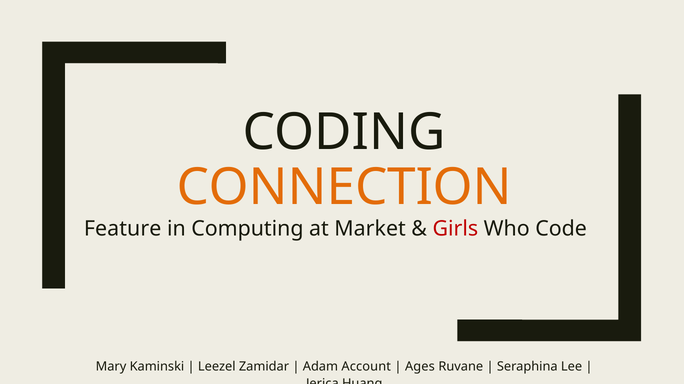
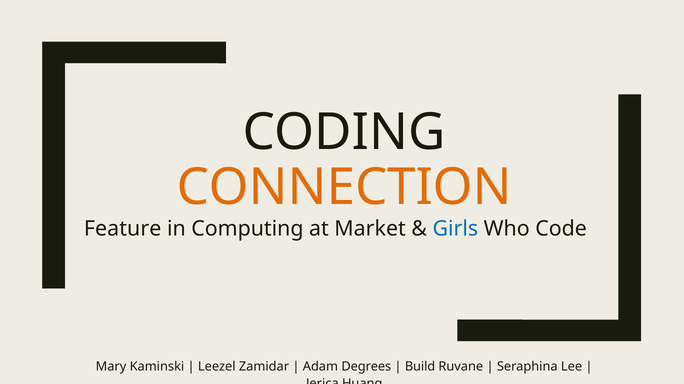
Girls colour: red -> blue
Account: Account -> Degrees
Ages: Ages -> Build
